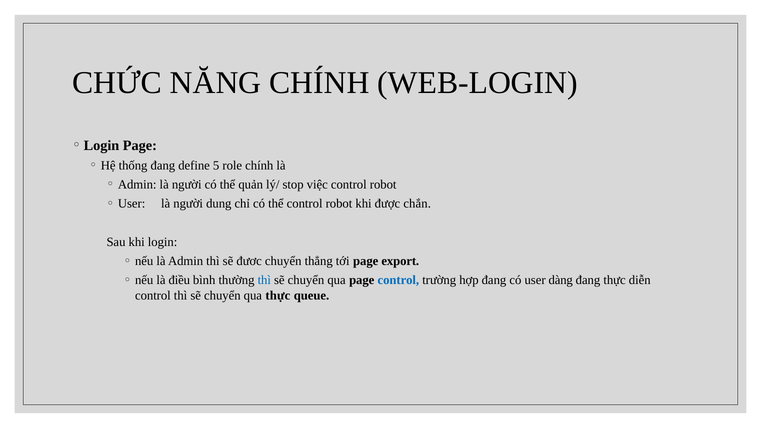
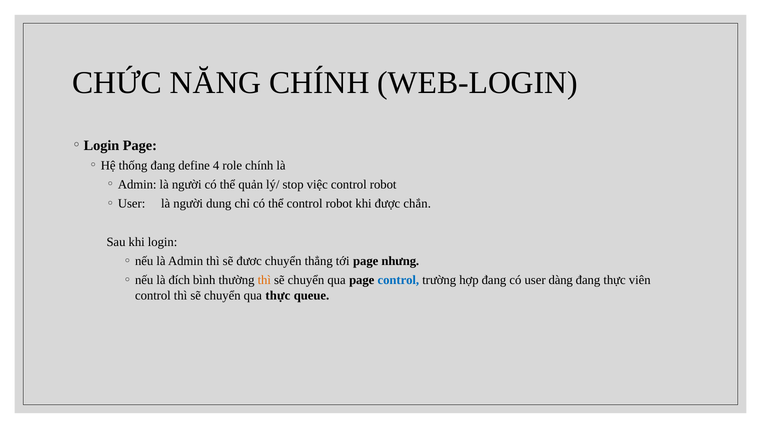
5: 5 -> 4
export: export -> nhưng
điều: điều -> đích
thì at (264, 280) colour: blue -> orange
diễn: diễn -> viên
